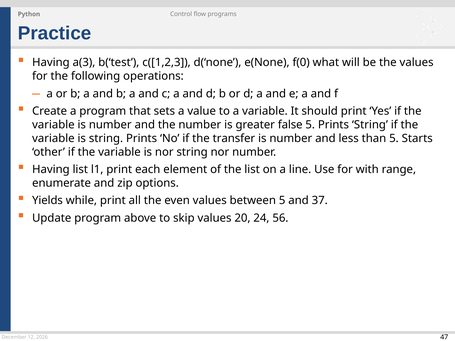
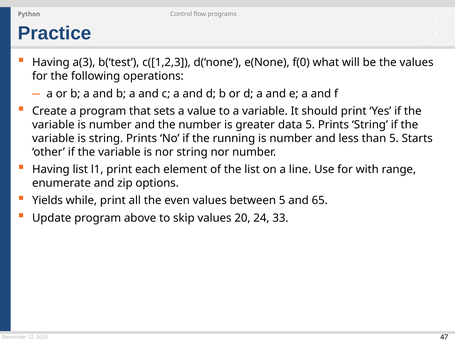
false: false -> data
transfer: transfer -> running
37: 37 -> 65
56: 56 -> 33
